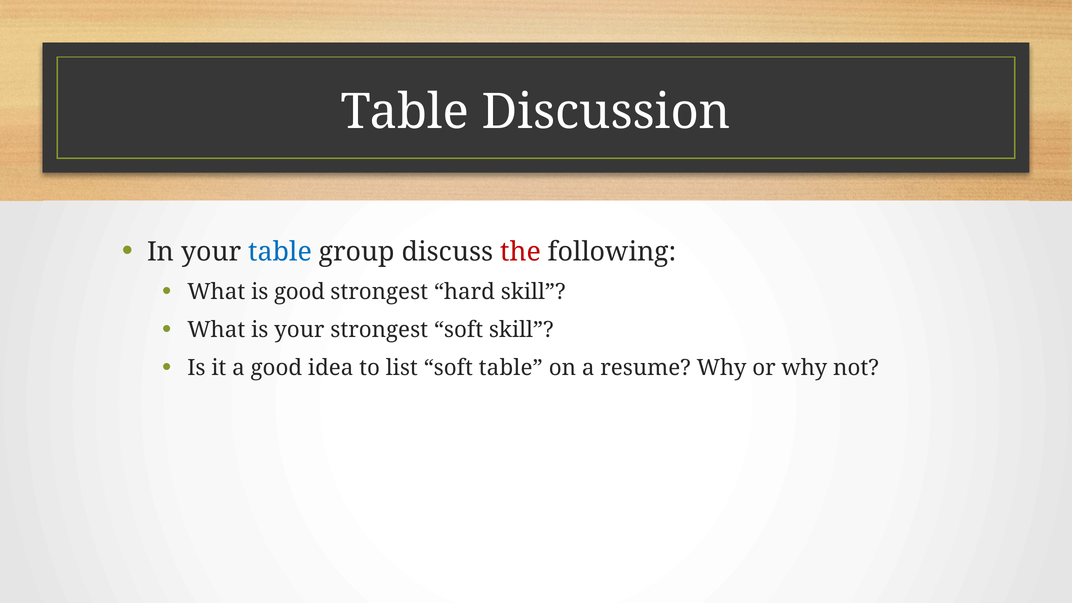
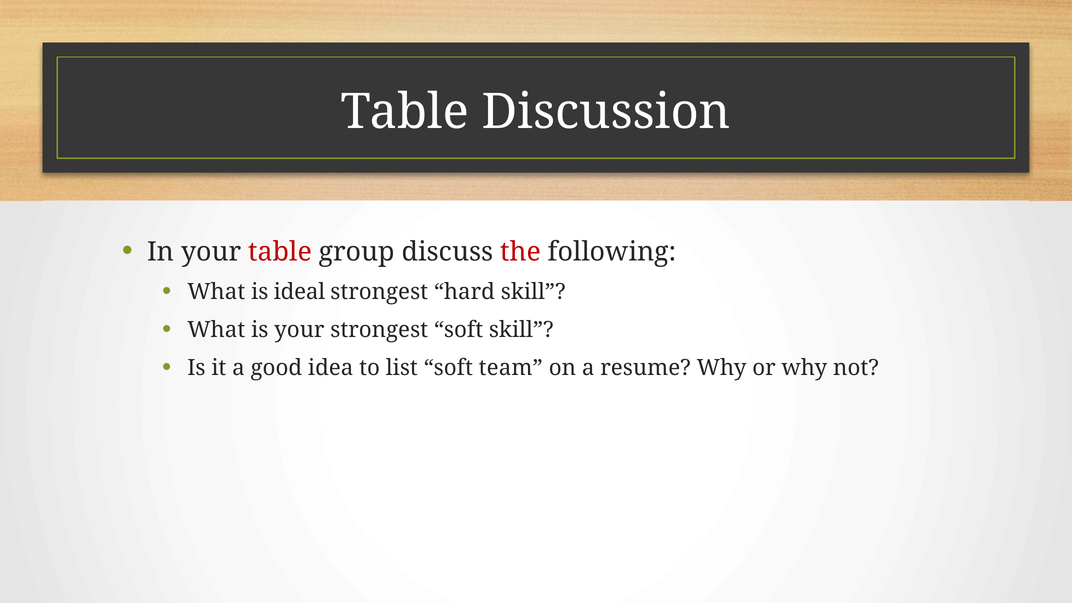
table at (280, 252) colour: blue -> red
is good: good -> ideal
soft table: table -> team
